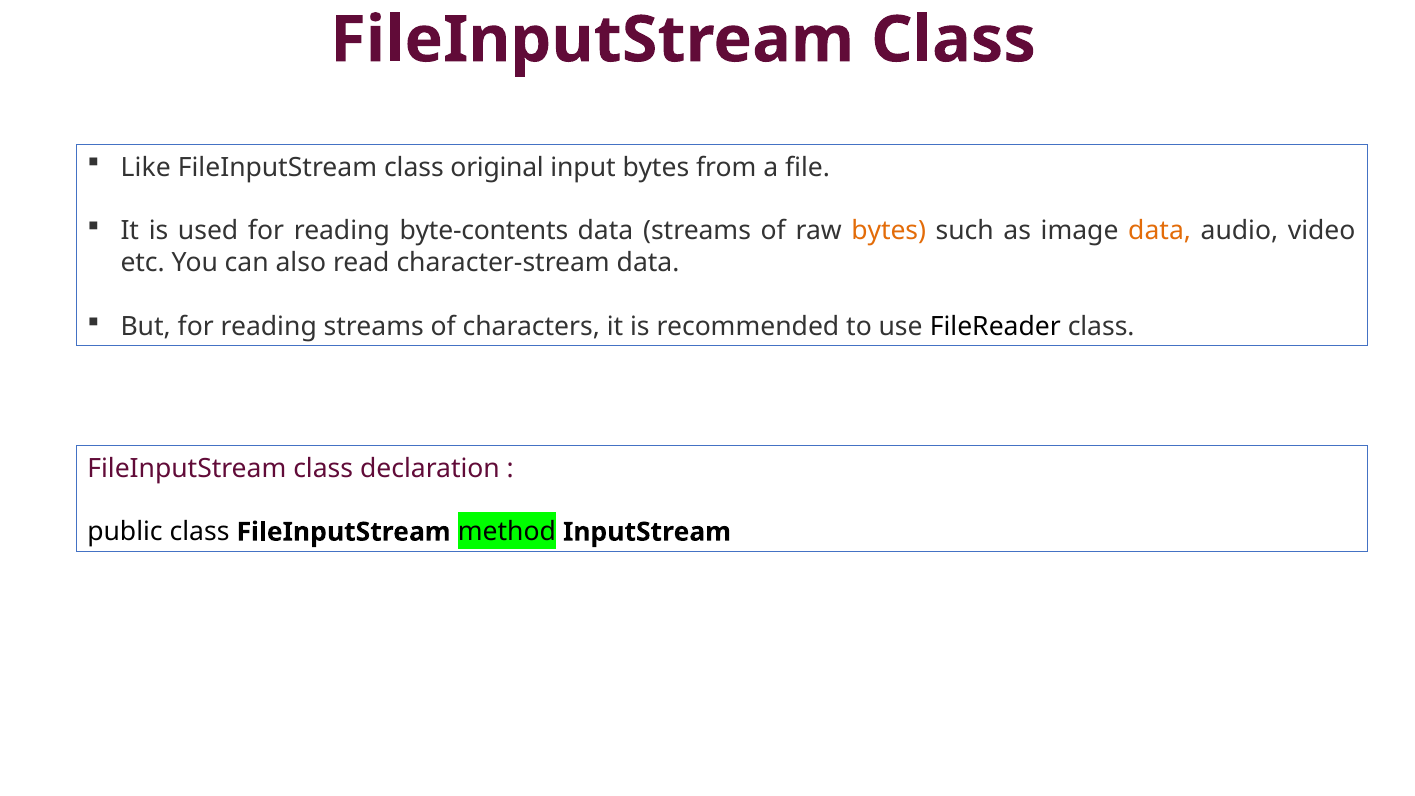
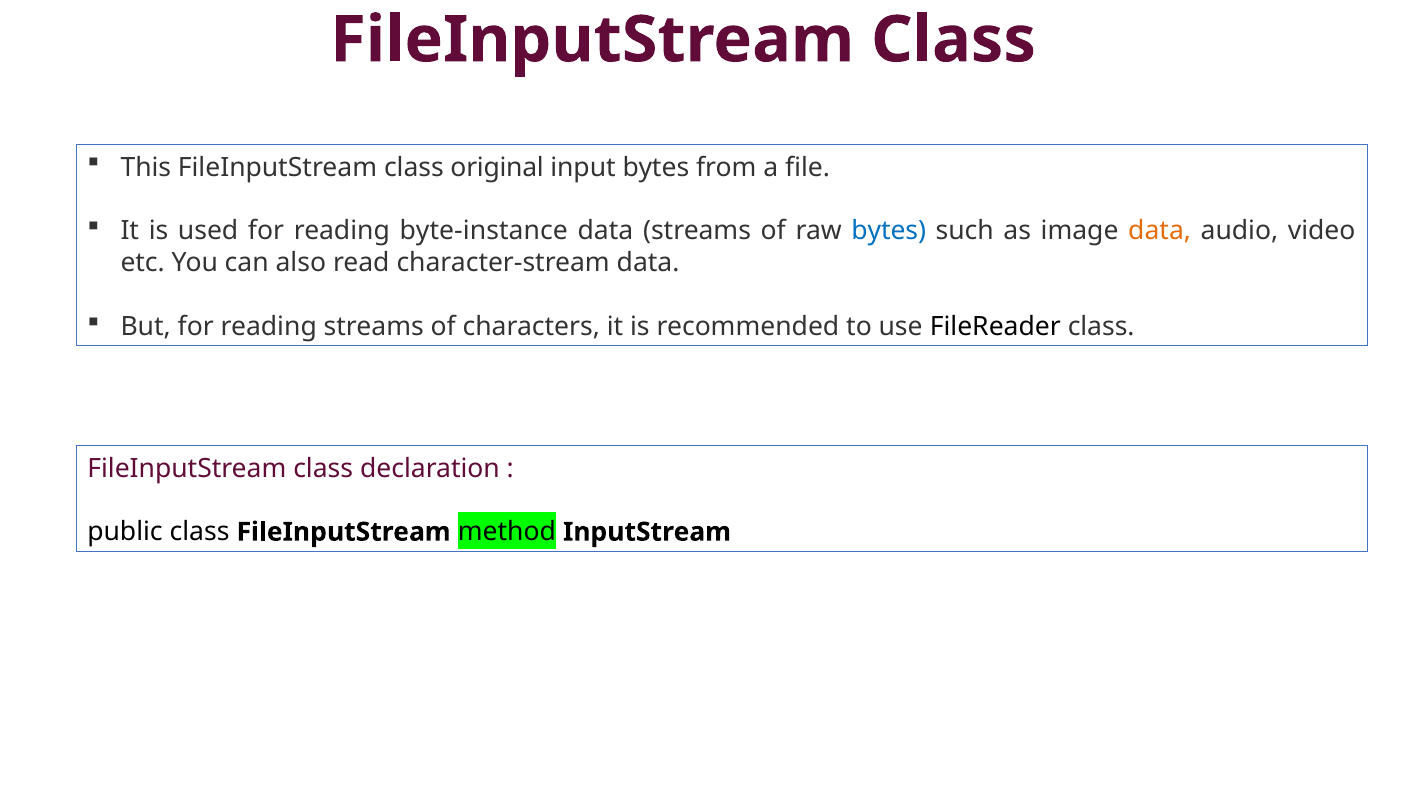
Like: Like -> This
byte-contents: byte-contents -> byte-instance
bytes at (889, 231) colour: orange -> blue
